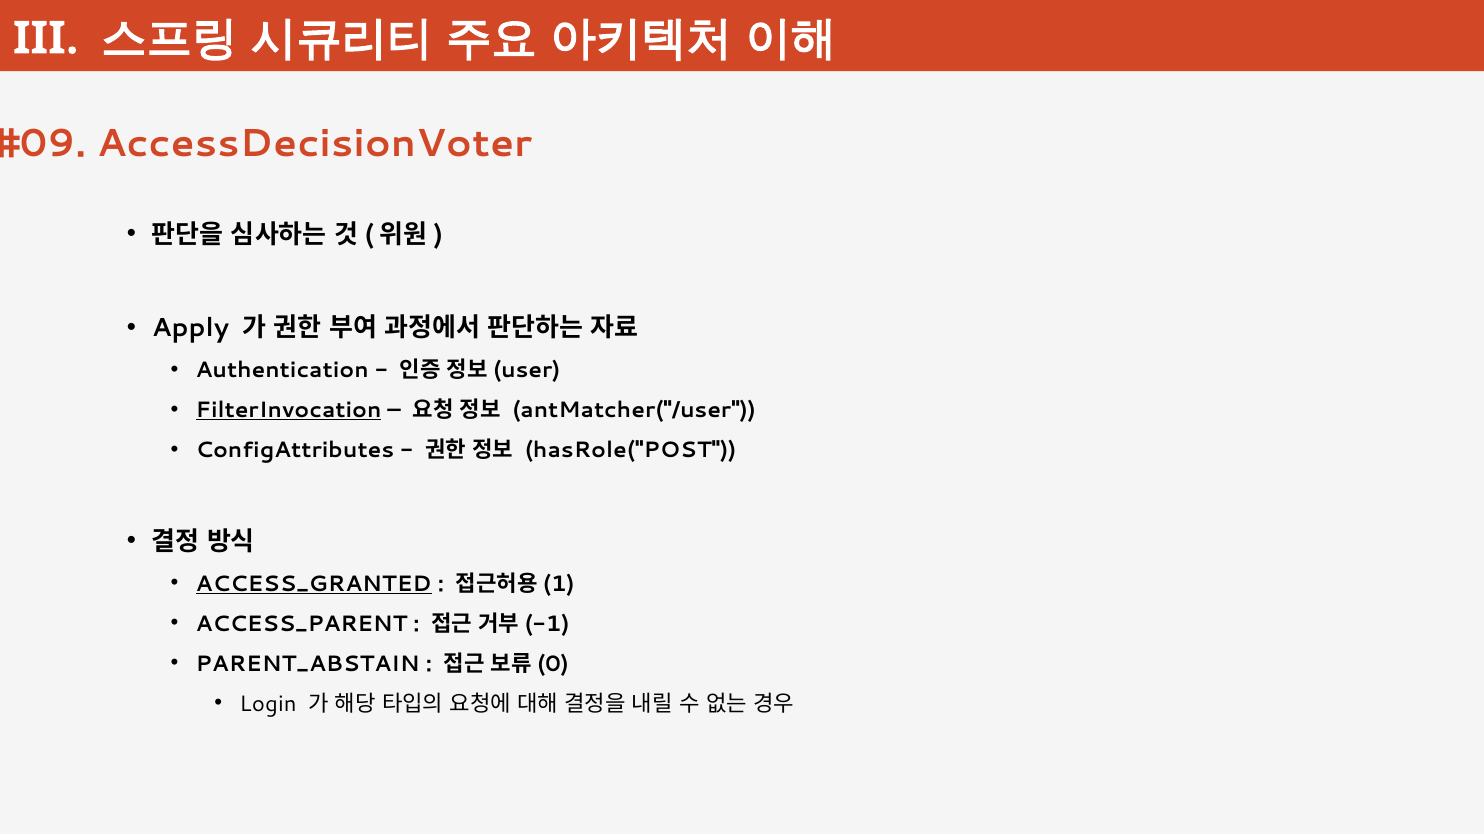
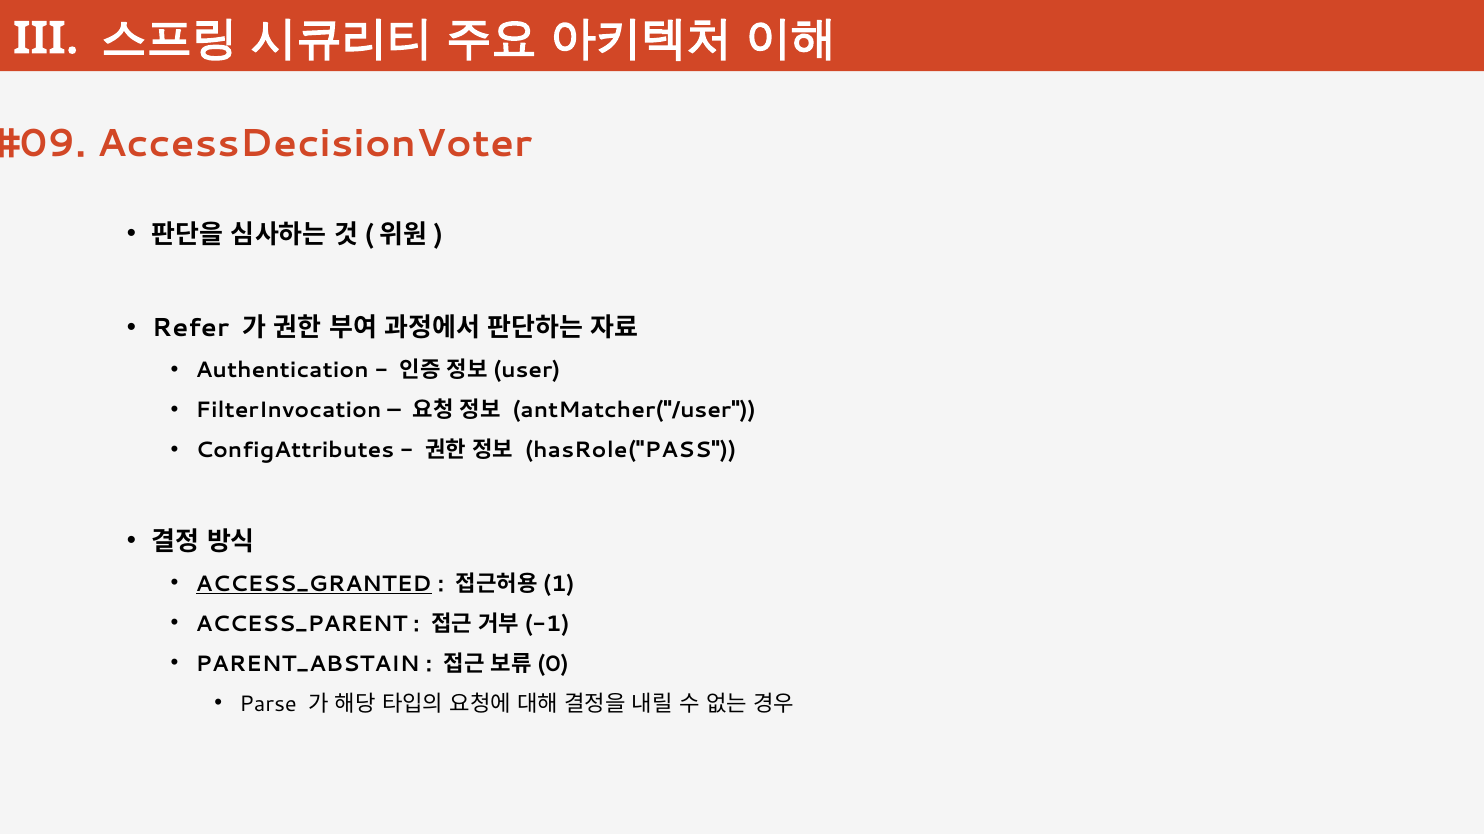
Apply: Apply -> Refer
FilterInvocation underline: present -> none
hasRole("POST: hasRole("POST -> hasRole("PASS
Login: Login -> Parse
